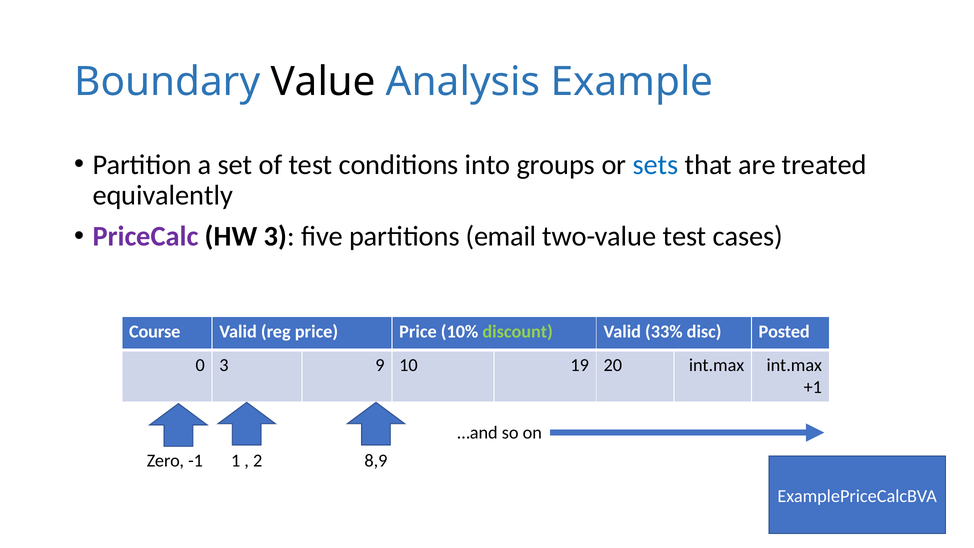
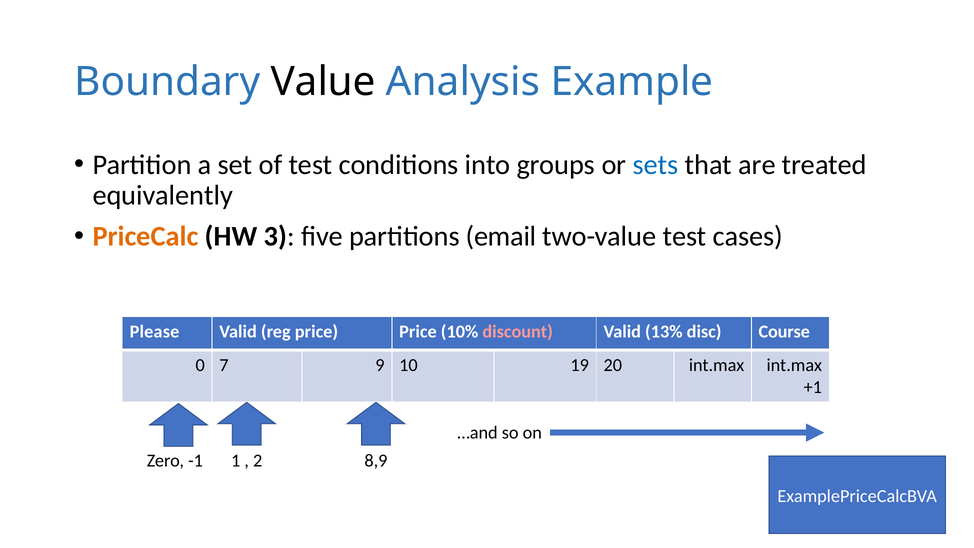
PriceCalc colour: purple -> orange
Course: Course -> Please
discount colour: light green -> pink
33%: 33% -> 13%
Posted: Posted -> Course
0 3: 3 -> 7
